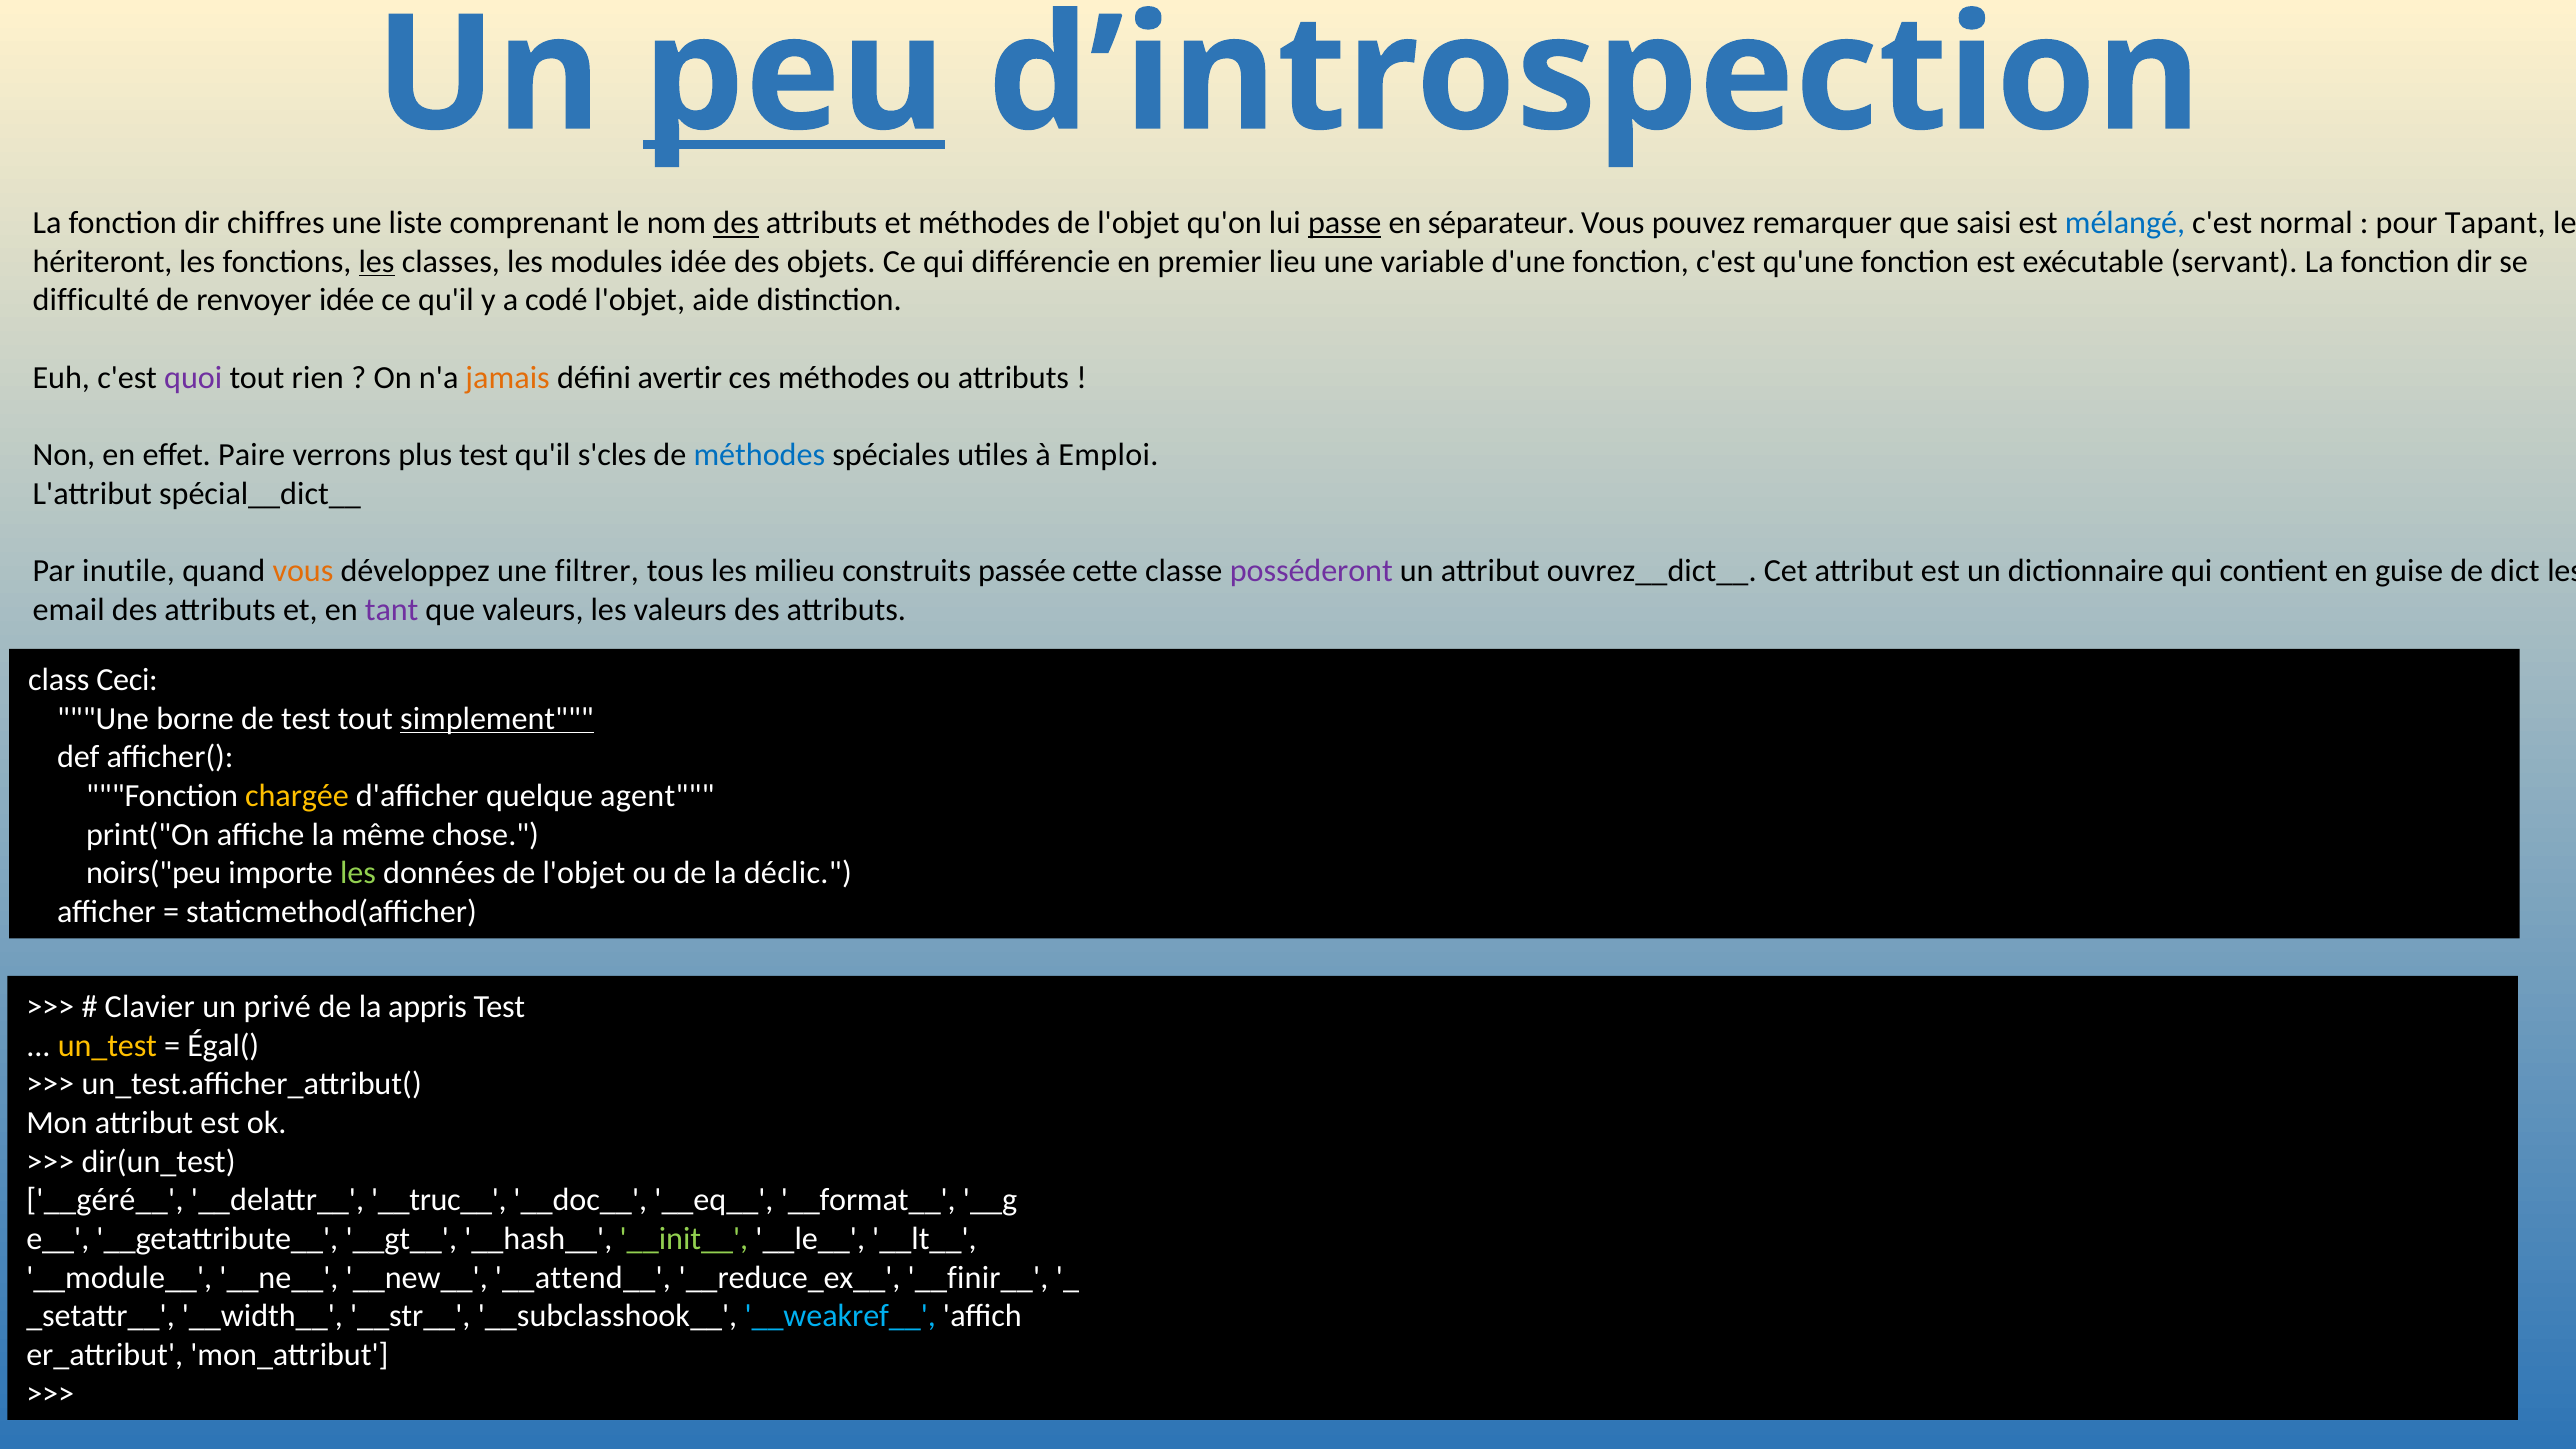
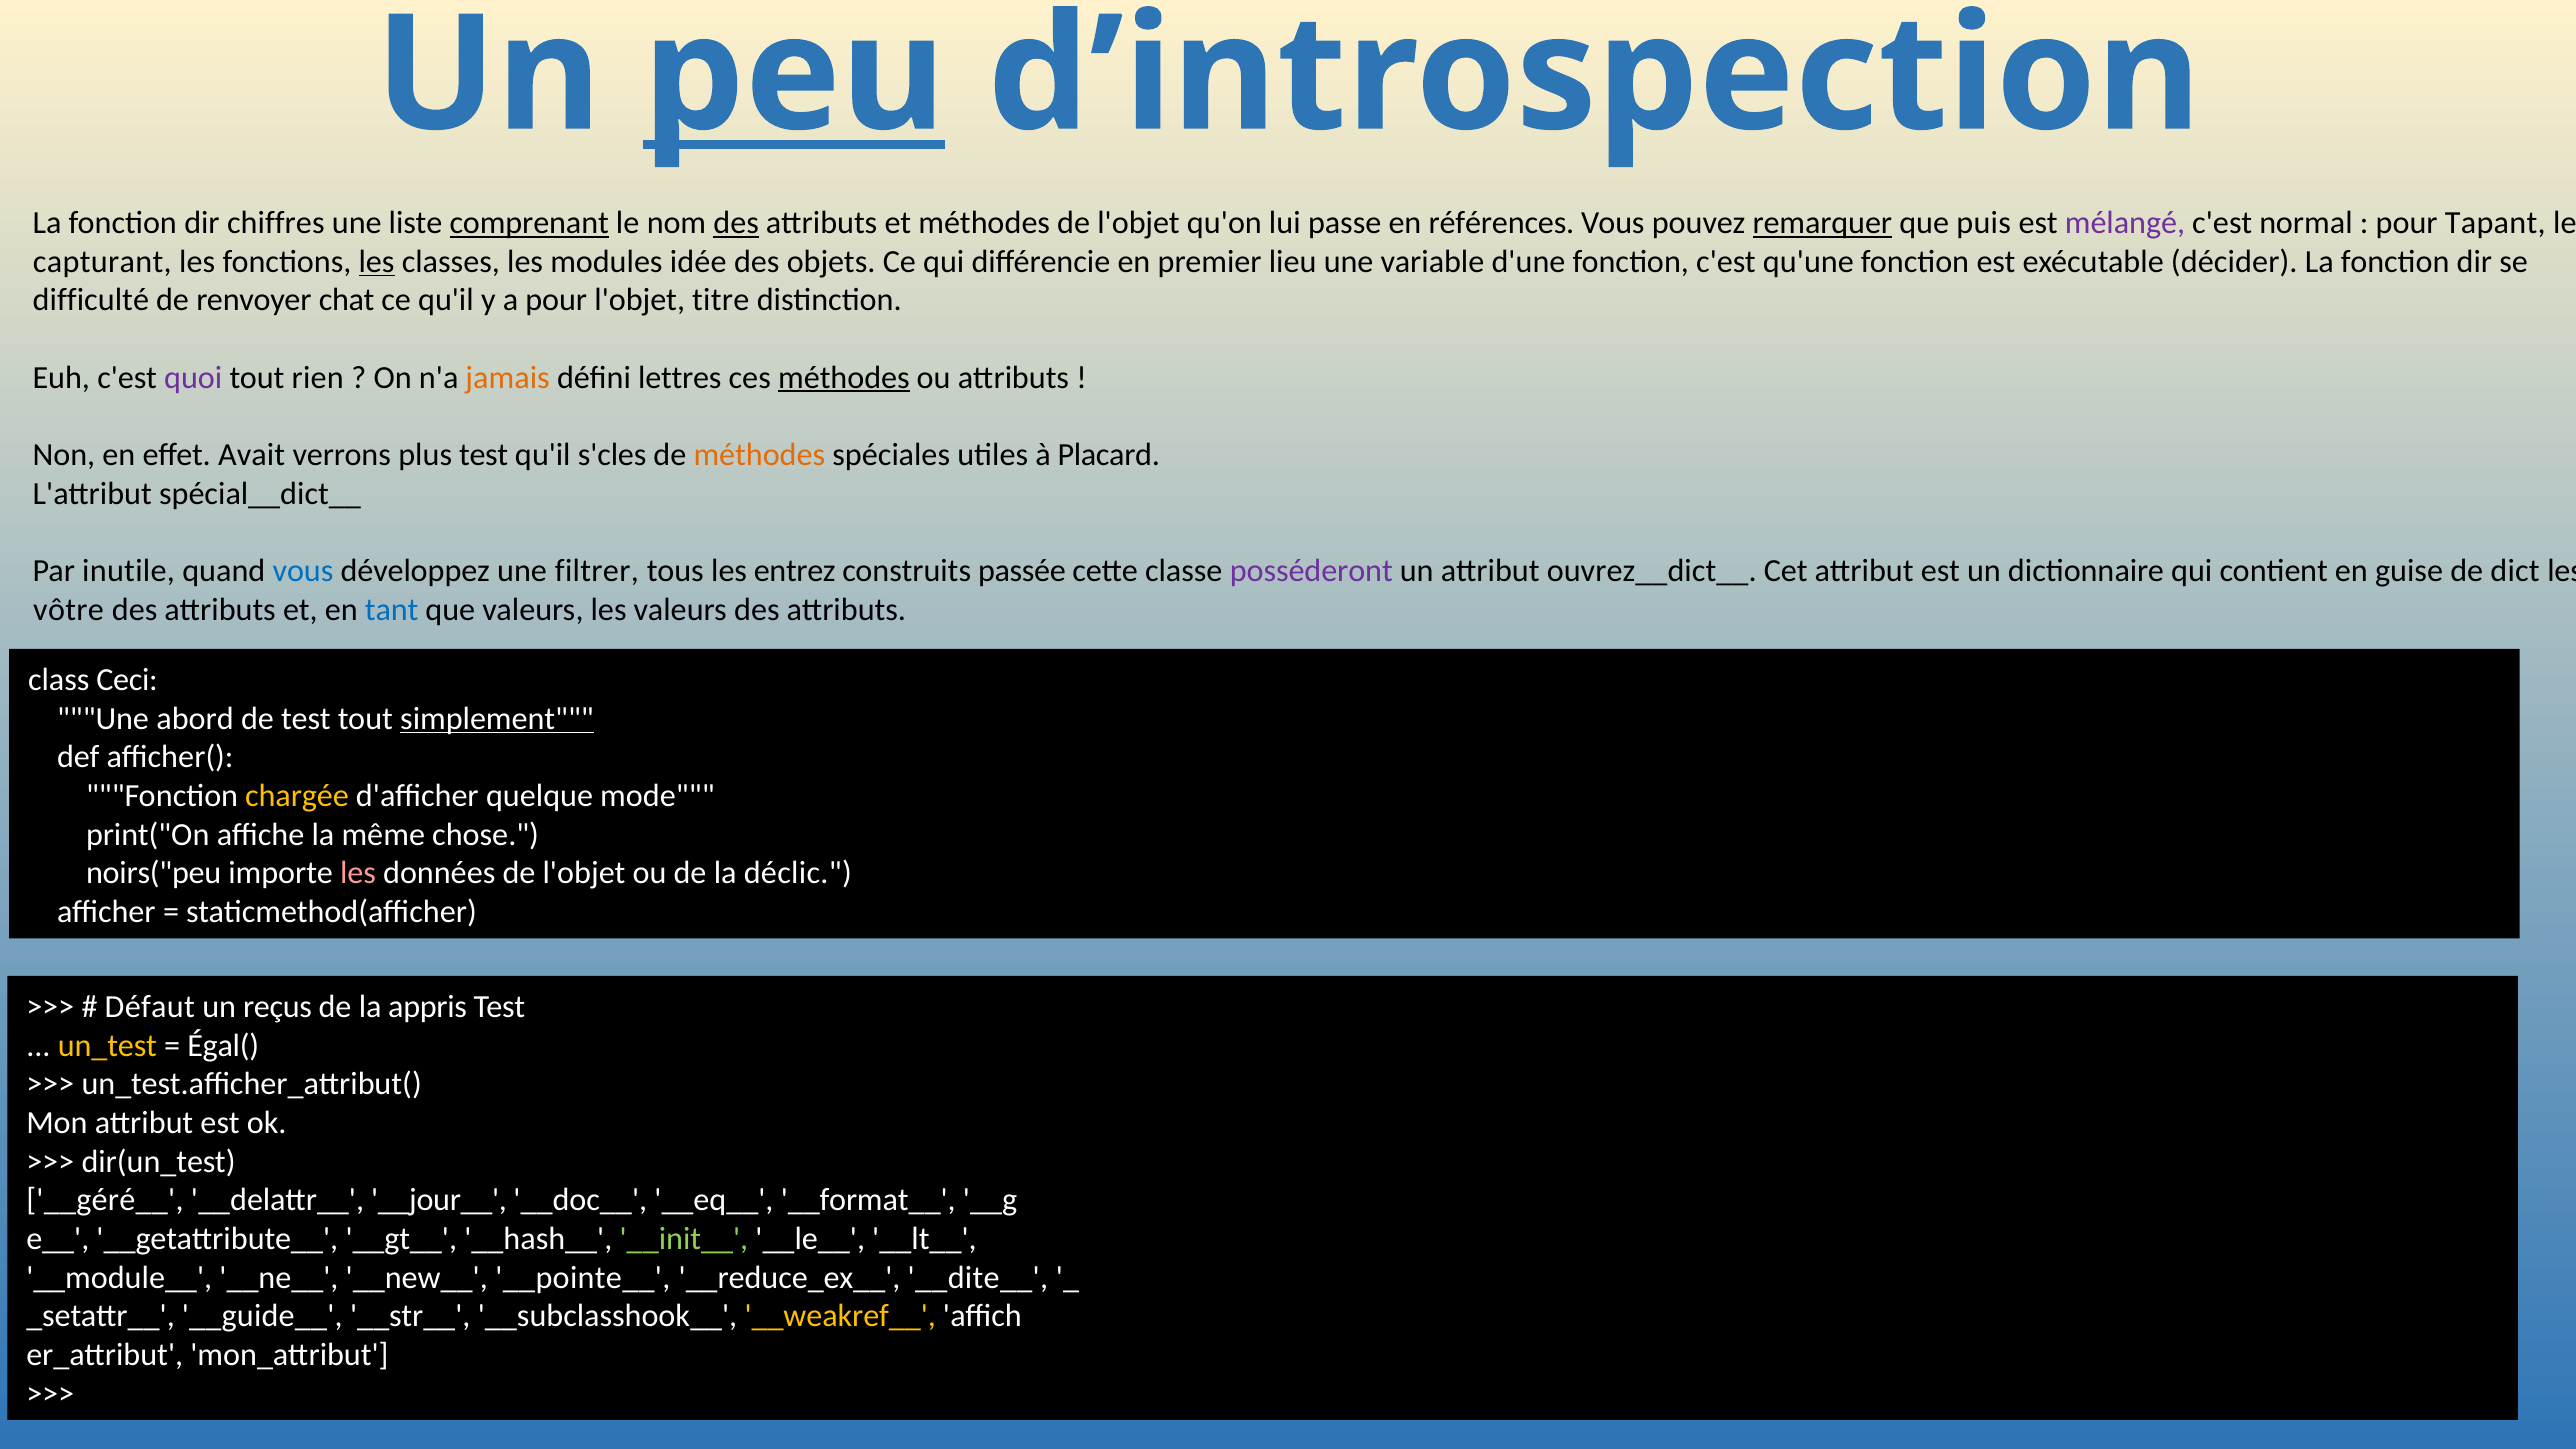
comprenant underline: none -> present
passe underline: present -> none
séparateur: séparateur -> références
remarquer underline: none -> present
saisi: saisi -> puis
mélangé colour: blue -> purple
hériteront: hériteront -> capturant
servant: servant -> décider
renvoyer idée: idée -> chat
a codé: codé -> pour
aide: aide -> titre
avertir: avertir -> lettres
méthodes at (844, 378) underline: none -> present
Paire: Paire -> Avait
méthodes at (759, 455) colour: blue -> orange
Emploi: Emploi -> Placard
vous at (303, 571) colour: orange -> blue
milieu: milieu -> entrez
email: email -> vôtre
tant colour: purple -> blue
borne: borne -> abord
agent: agent -> mode
les at (358, 873) colour: light green -> pink
Clavier: Clavier -> Défaut
privé: privé -> reçus
__truc__: __truc__ -> __jour__
__attend__: __attend__ -> __pointe__
__finir__: __finir__ -> __dite__
__width__: __width__ -> __guide__
__weakref__ colour: light blue -> yellow
